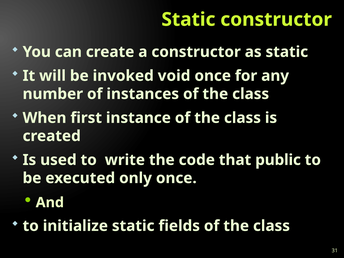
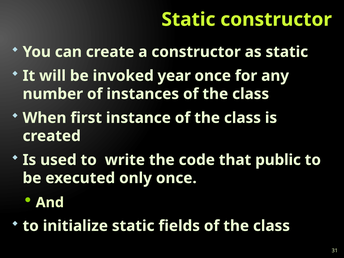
void: void -> year
